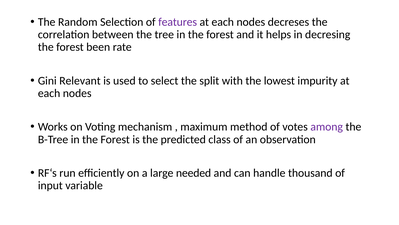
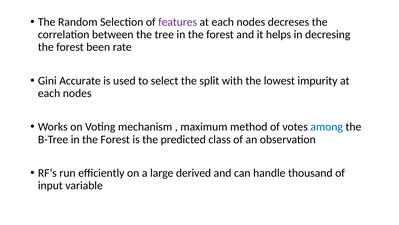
Relevant: Relevant -> Accurate
among colour: purple -> blue
needed: needed -> derived
